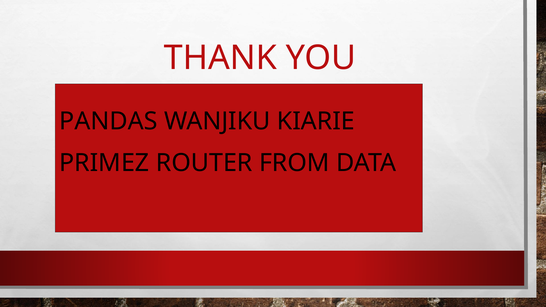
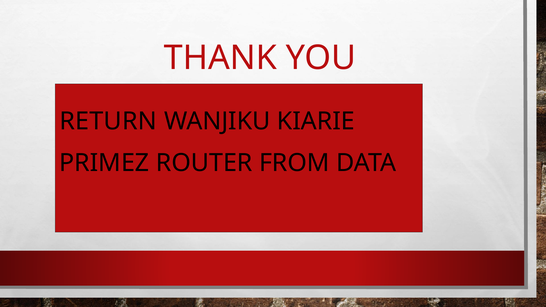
PANDAS: PANDAS -> RETURN
